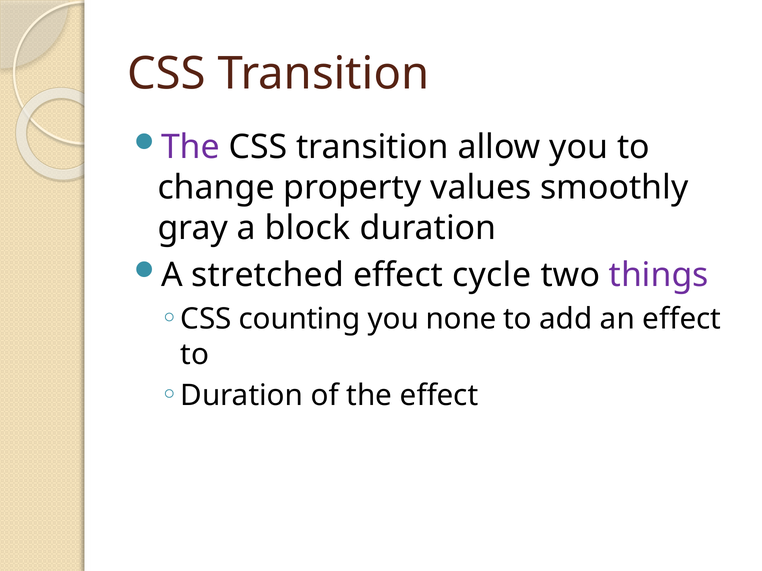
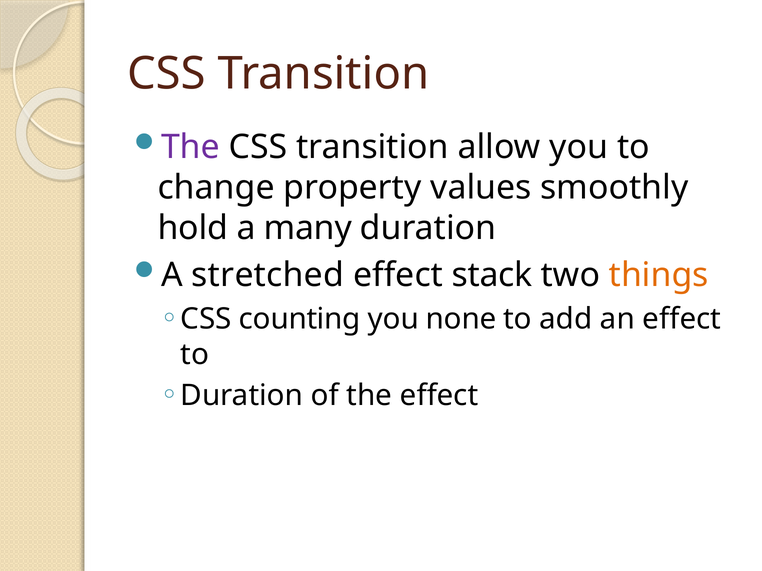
gray: gray -> hold
block: block -> many
cycle: cycle -> stack
things colour: purple -> orange
